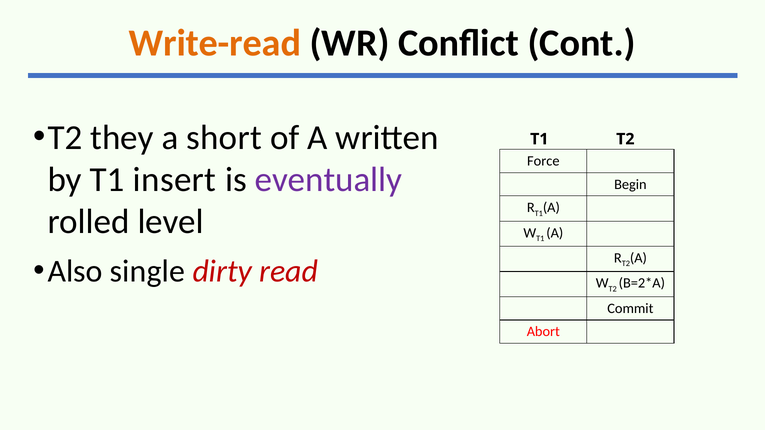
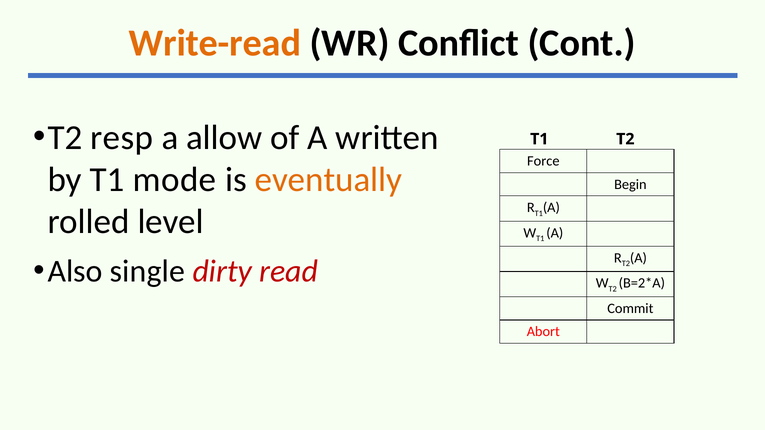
they: they -> resp
short: short -> allow
insert: insert -> mode
eventually colour: purple -> orange
